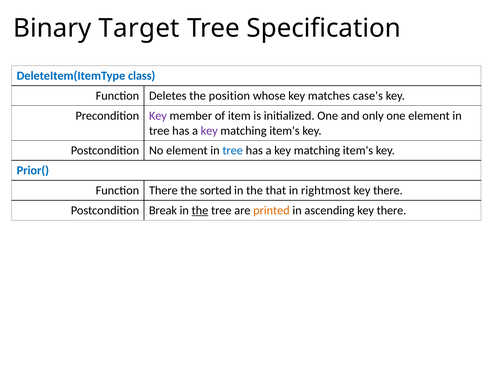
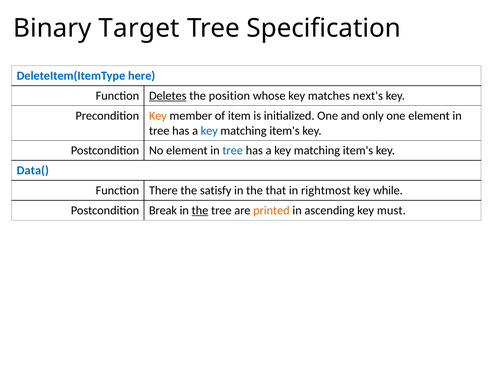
class: class -> here
Deletes underline: none -> present
case's: case's -> next's
Key at (158, 116) colour: purple -> orange
key at (209, 131) colour: purple -> blue
Prior(: Prior( -> Data(
sorted: sorted -> satisfy
there at (388, 190): there -> while
ascending key there: there -> must
